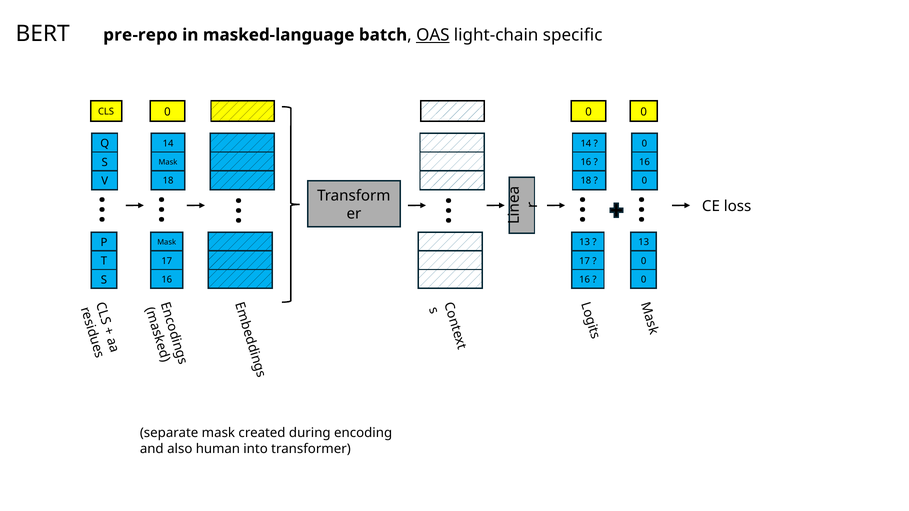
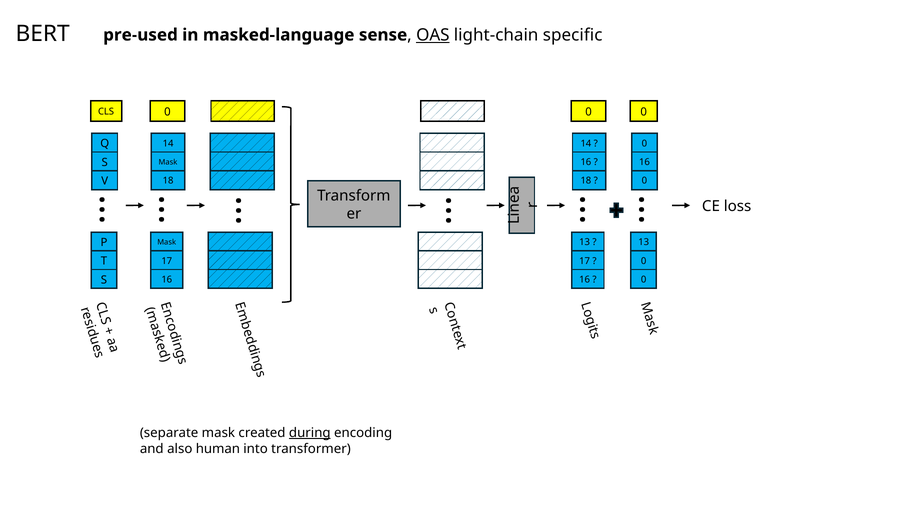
pre-repo: pre-repo -> pre-used
batch: batch -> sense
during underline: none -> present
